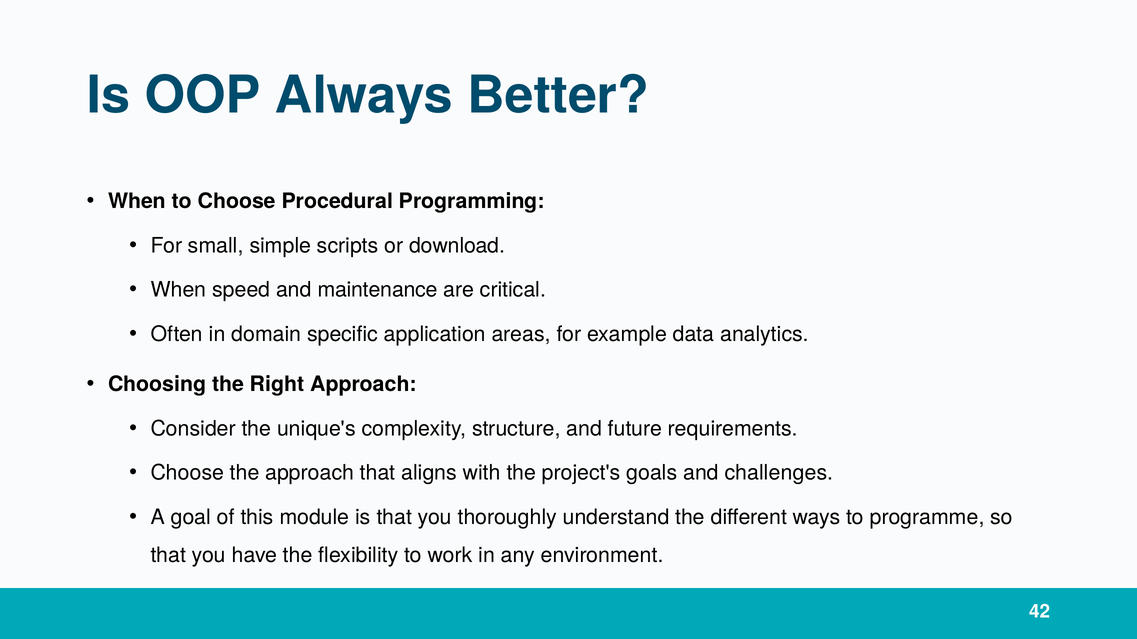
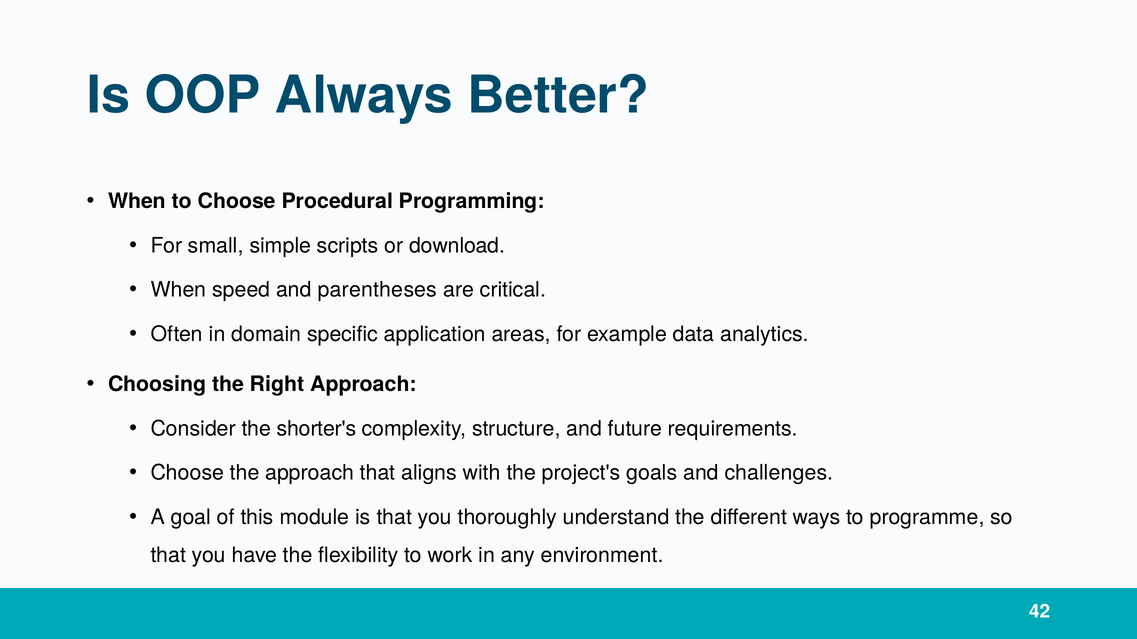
maintenance: maintenance -> parentheses
unique's: unique's -> shorter's
